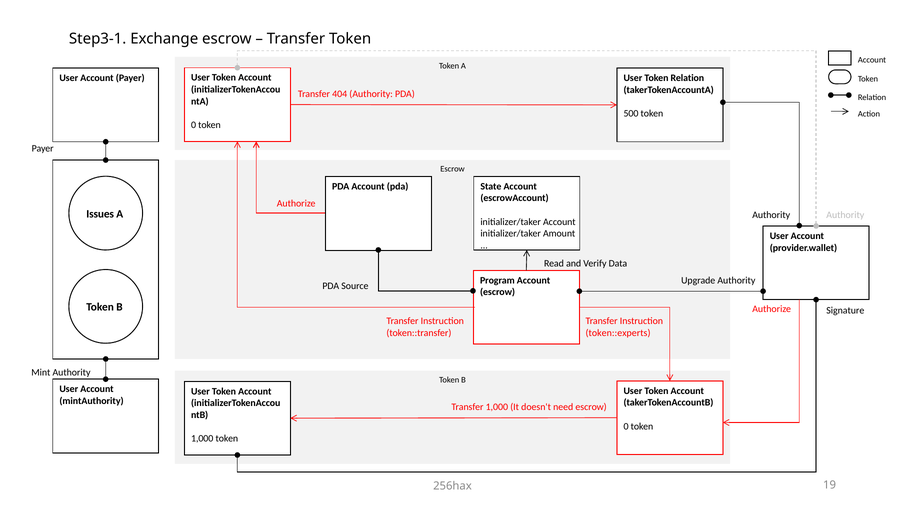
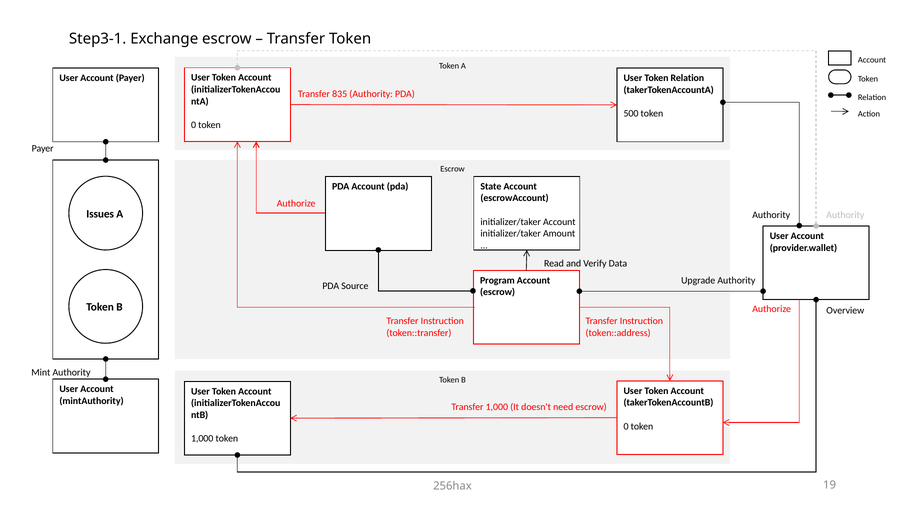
404: 404 -> 835
Signature: Signature -> Overview
token::experts: token::experts -> token::address
